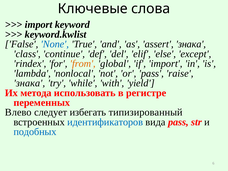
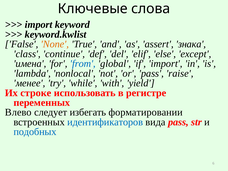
None colour: blue -> orange
rindex: rindex -> имена
from colour: orange -> blue
знака at (29, 83): знака -> менее
метода: метода -> строке
типизированный: типизированный -> форматировании
